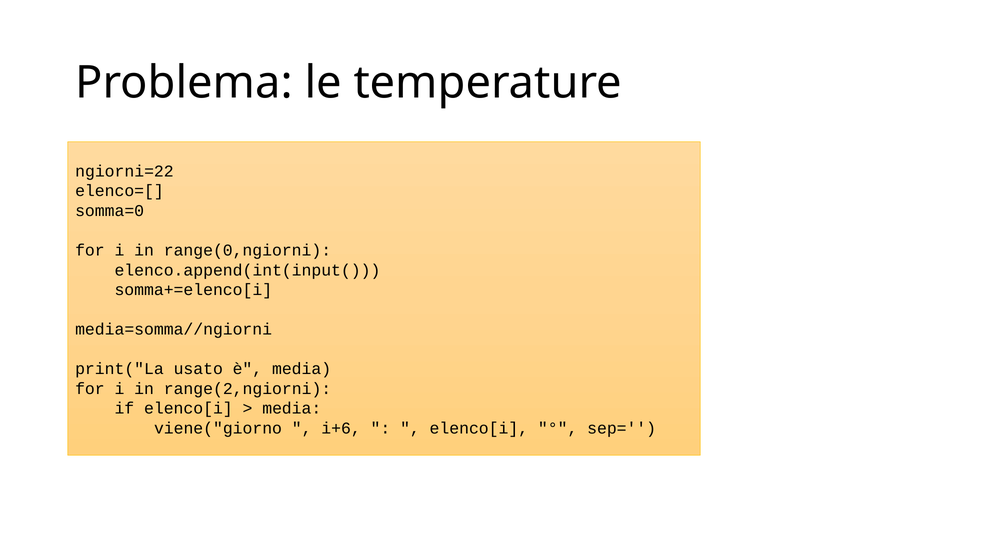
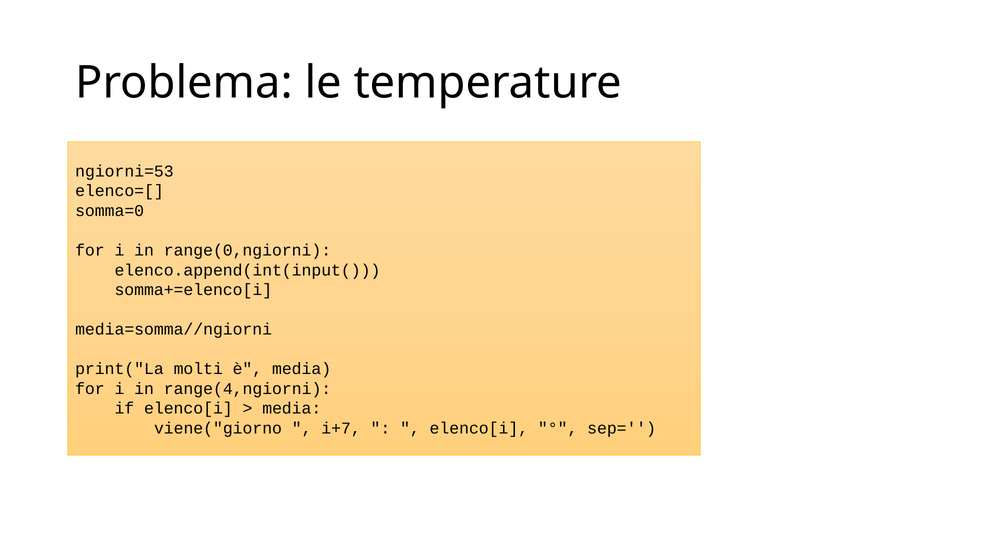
ngiorni=22: ngiorni=22 -> ngiorni=53
usato: usato -> molti
range(2,ngiorni: range(2,ngiorni -> range(4,ngiorni
i+6: i+6 -> i+7
